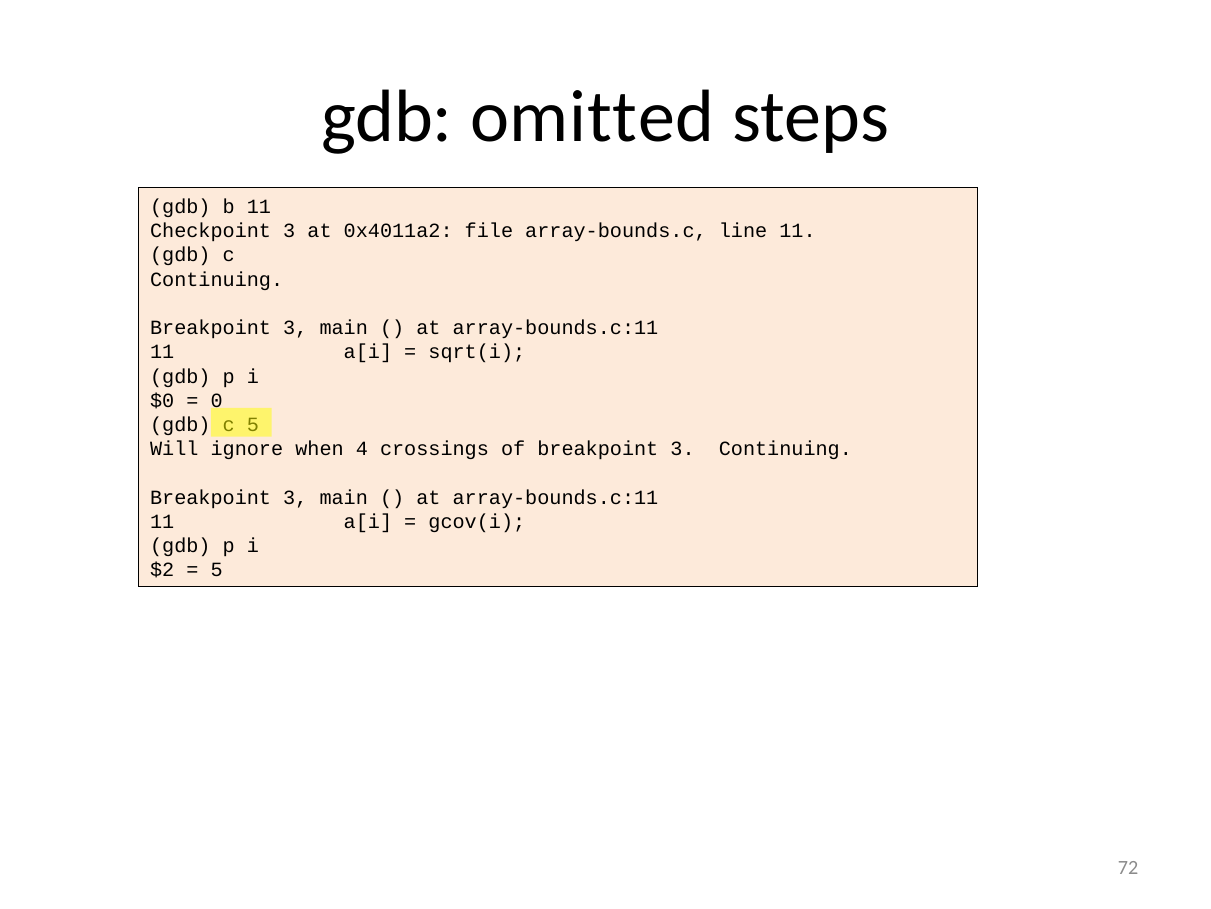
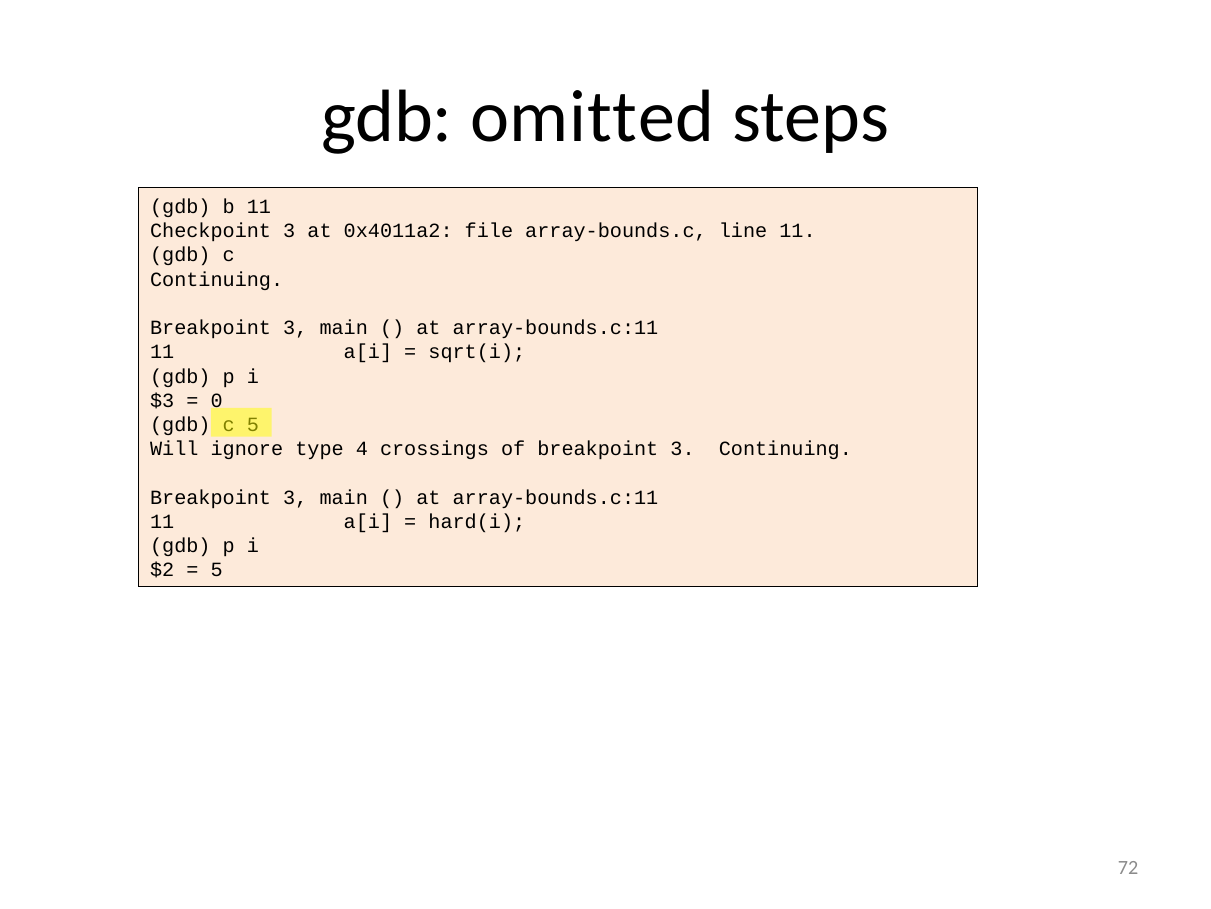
$0: $0 -> $3
when: when -> type
gcov(i: gcov(i -> hard(i
